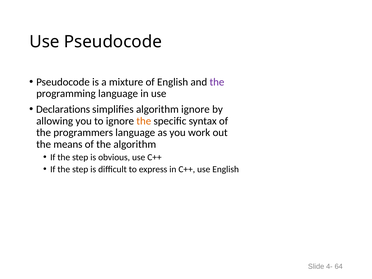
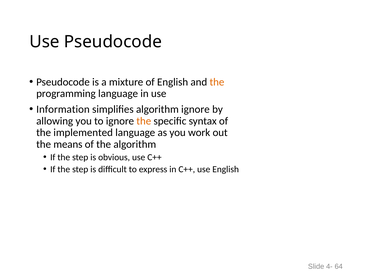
the at (217, 82) colour: purple -> orange
Declarations: Declarations -> Information
programmers: programmers -> implemented
